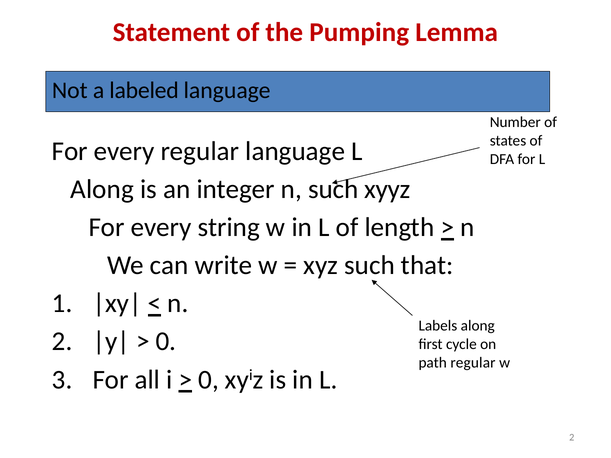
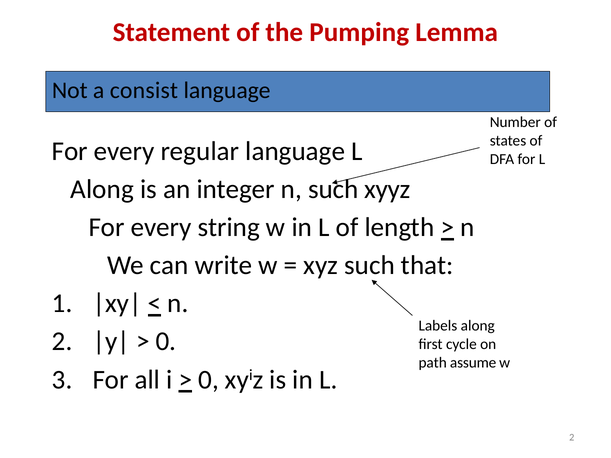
labeled: labeled -> consist
path regular: regular -> assume
